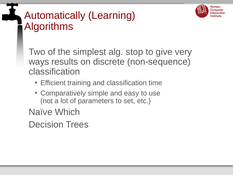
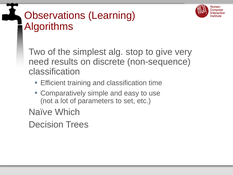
Automatically: Automatically -> Observations
ways: ways -> need
